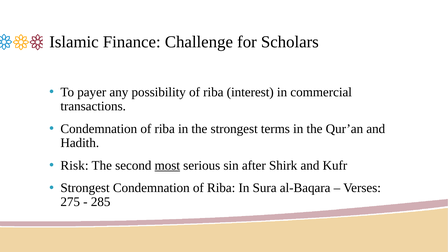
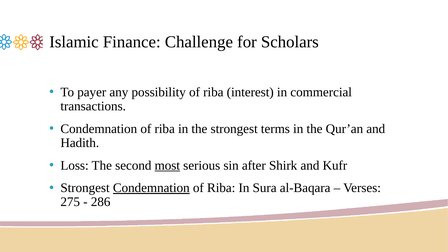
Risk: Risk -> Loss
Condemnation at (151, 188) underline: none -> present
285: 285 -> 286
